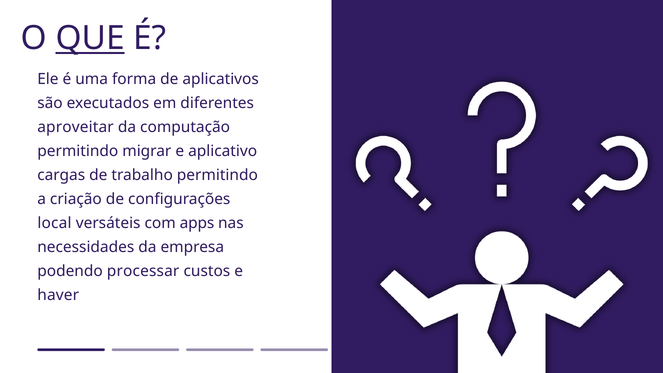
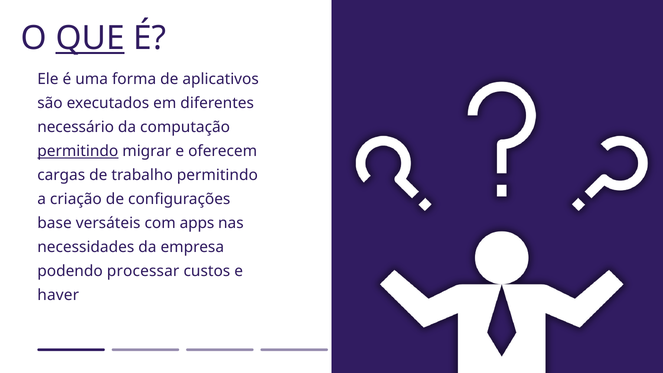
aproveitar: aproveitar -> necessário
permitindo at (78, 151) underline: none -> present
aplicativo: aplicativo -> oferecem
local: local -> base
